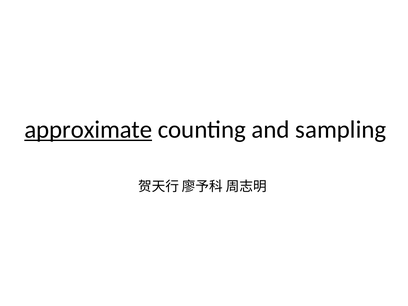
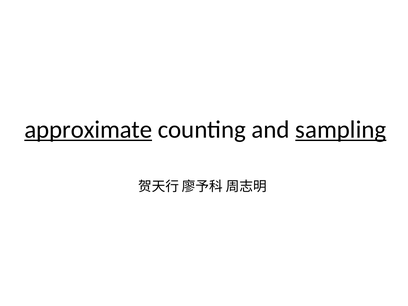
sampling underline: none -> present
